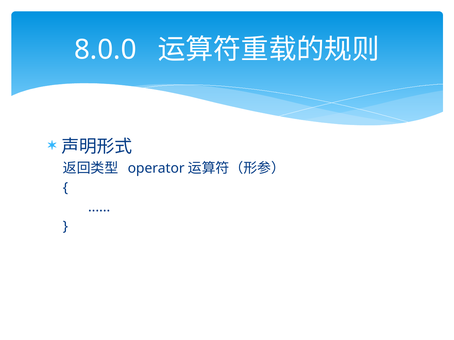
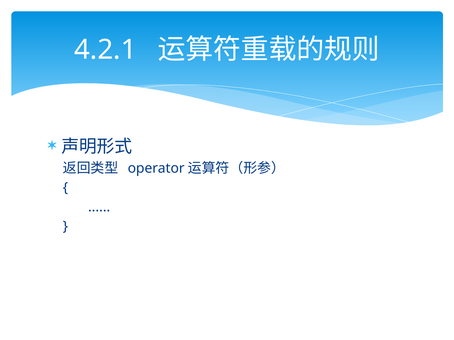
8.0.0: 8.0.0 -> 4.2.1
